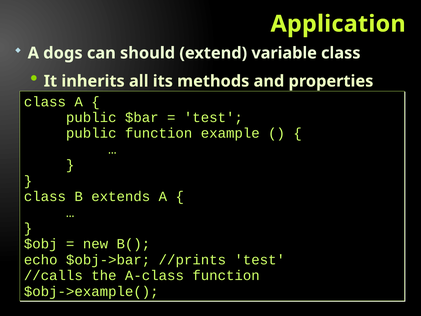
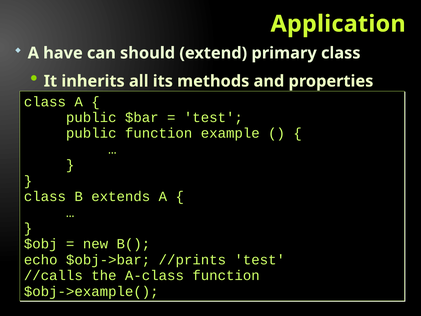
dogs: dogs -> have
variable: variable -> primary
